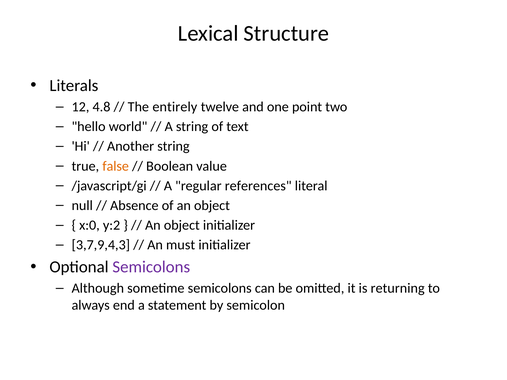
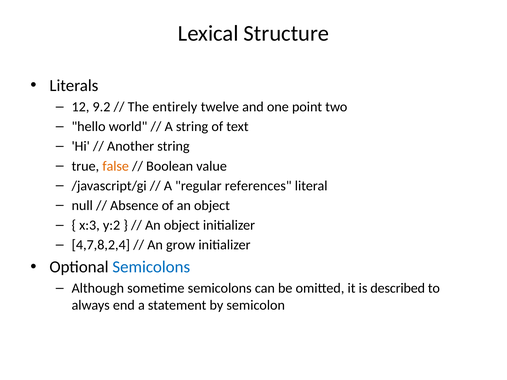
4.8: 4.8 -> 9.2
x:0: x:0 -> x:3
3,7,9,4,3: 3,7,9,4,3 -> 4,7,8,2,4
must: must -> grow
Semicolons at (151, 267) colour: purple -> blue
returning: returning -> described
